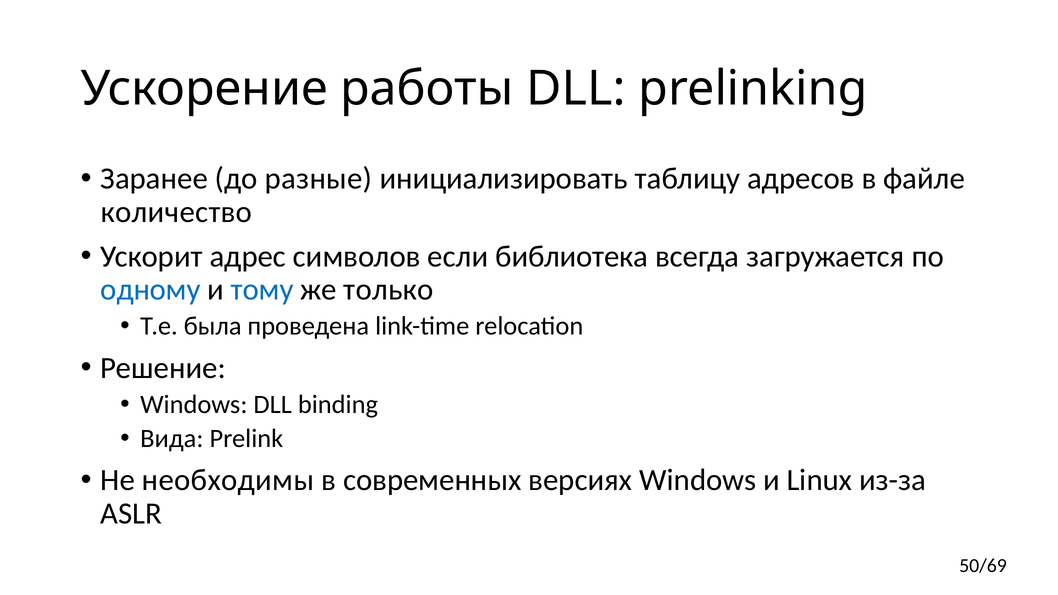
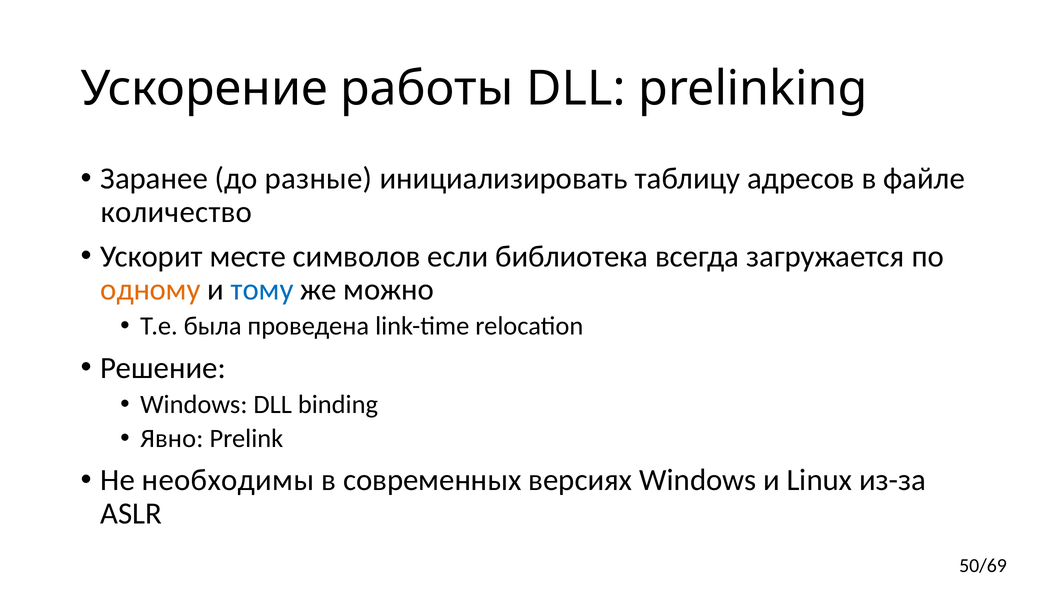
адрес: адрес -> месте
одному colour: blue -> orange
только: только -> можно
Вида: Вида -> Явно
